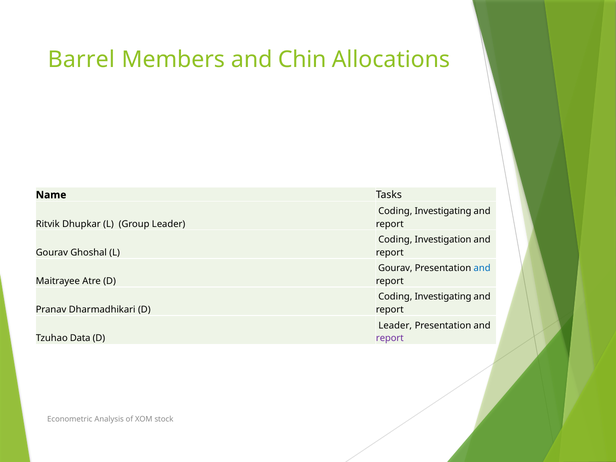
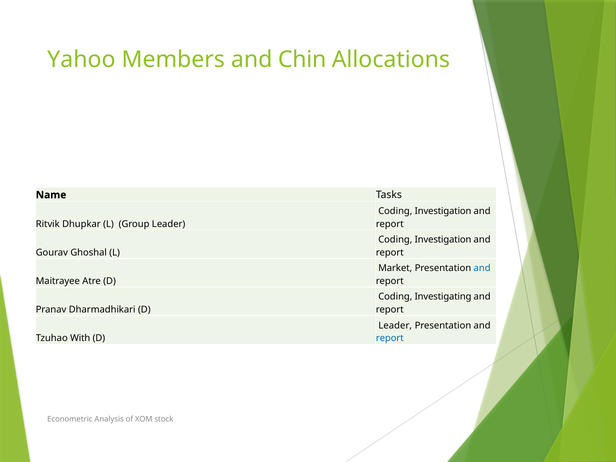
Barrel: Barrel -> Yahoo
Investigating at (443, 211): Investigating -> Investigation
Gourav at (395, 268): Gourav -> Market
Data: Data -> With
report at (390, 338) colour: purple -> blue
